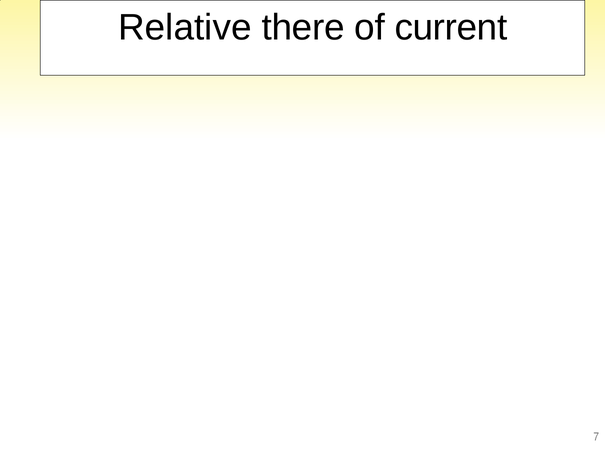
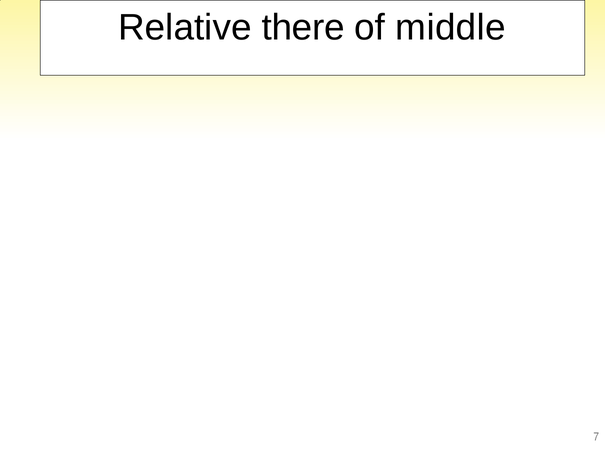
current: current -> middle
